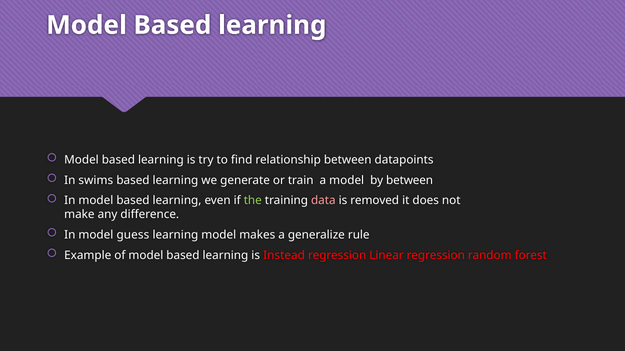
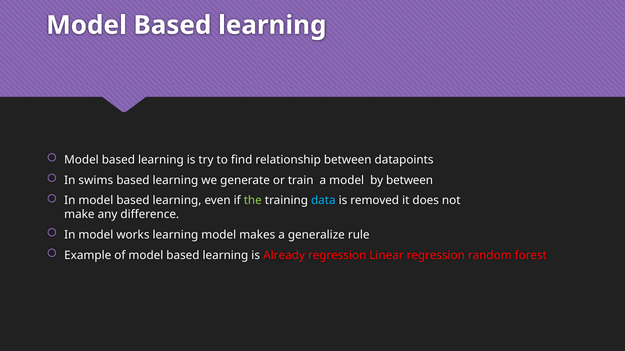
data colour: pink -> light blue
guess: guess -> works
Instead: Instead -> Already
